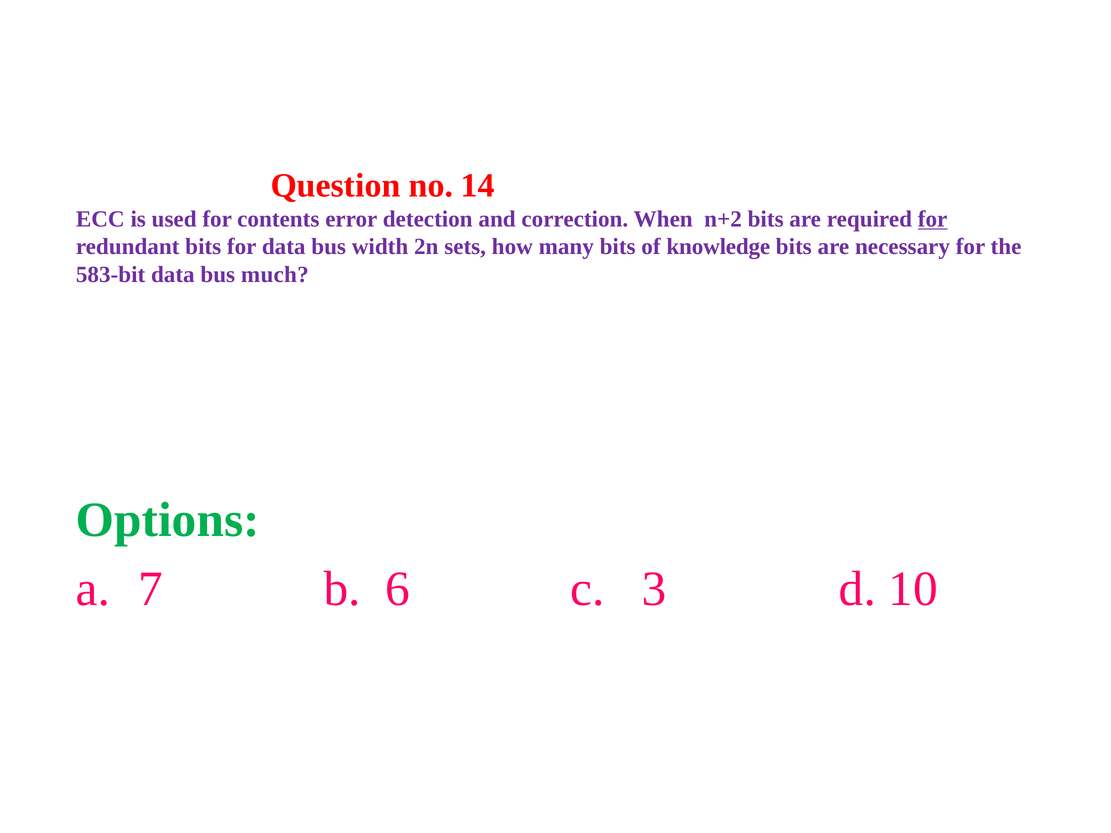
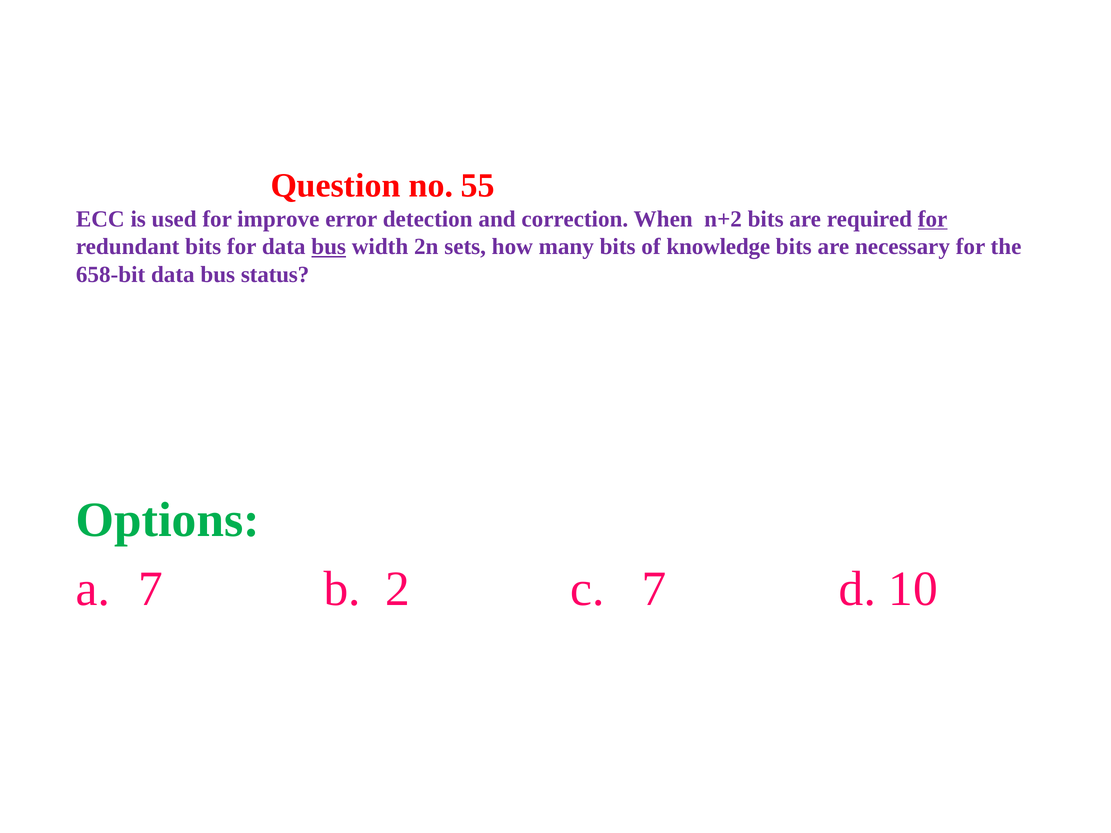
14: 14 -> 55
contents: contents -> improve
bus at (329, 247) underline: none -> present
583-bit: 583-bit -> 658-bit
much: much -> status
6: 6 -> 2
c 3: 3 -> 7
